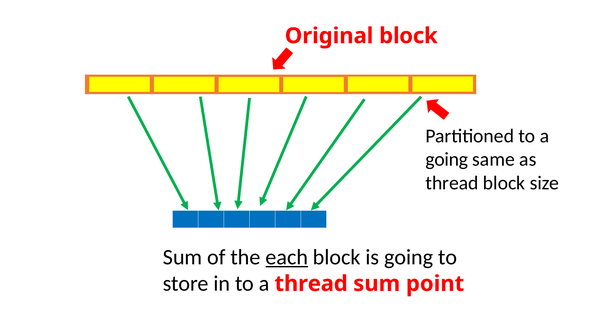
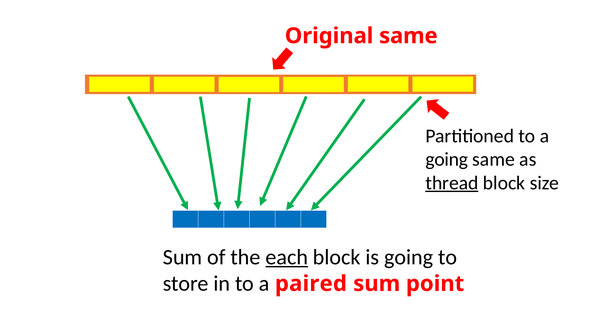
Original block: block -> same
thread at (452, 183) underline: none -> present
a thread: thread -> paired
